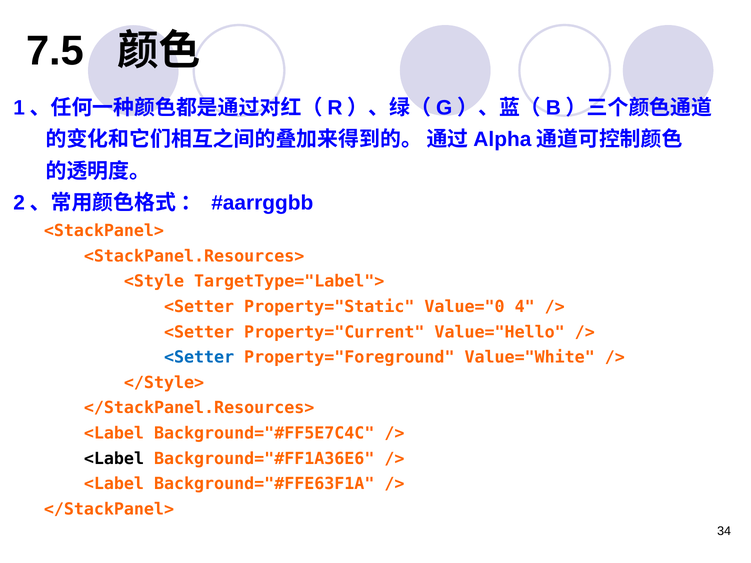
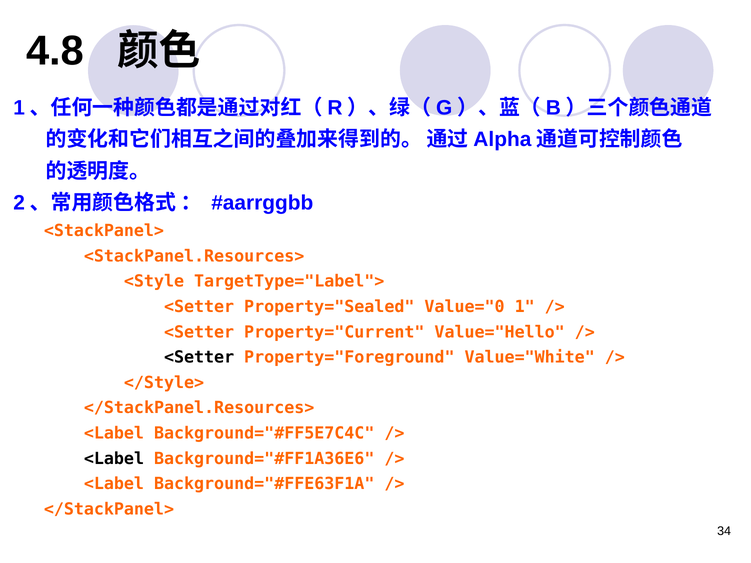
7.5: 7.5 -> 4.8
Property="Static: Property="Static -> Property="Sealed
4: 4 -> 1
<Setter at (199, 358) colour: blue -> black
